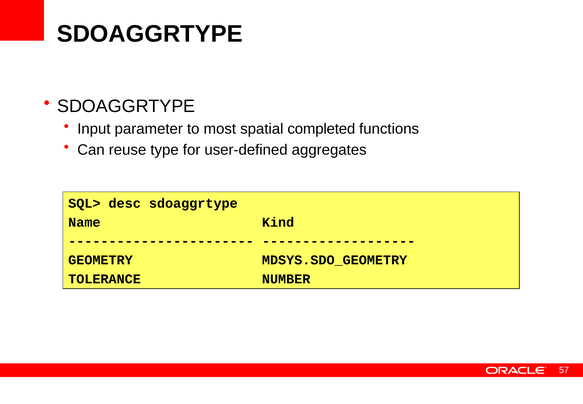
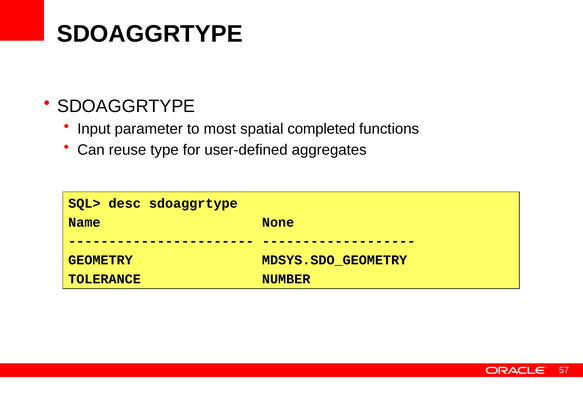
Kind: Kind -> None
